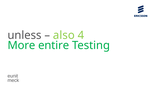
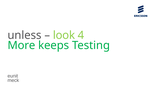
also: also -> look
entire: entire -> keeps
